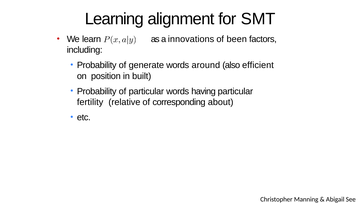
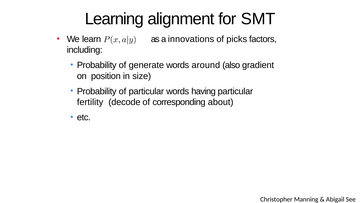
been: been -> picks
efficient: efficient -> gradient
built: built -> size
relative: relative -> decode
